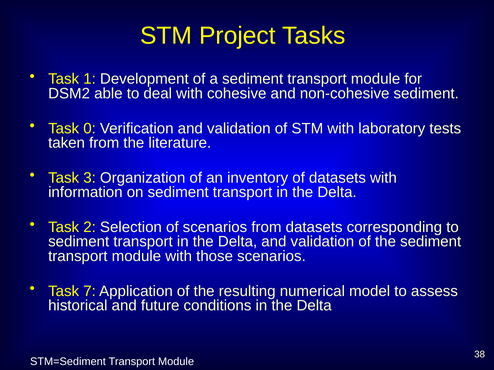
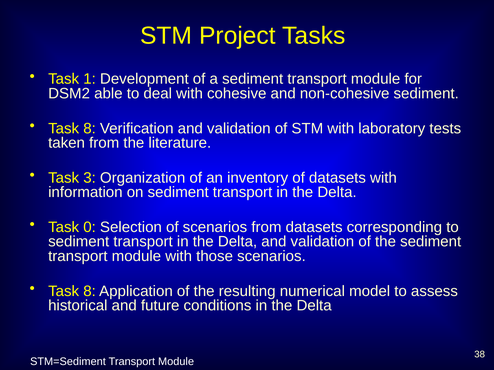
0 at (90, 129): 0 -> 8
2: 2 -> 0
7 at (90, 291): 7 -> 8
